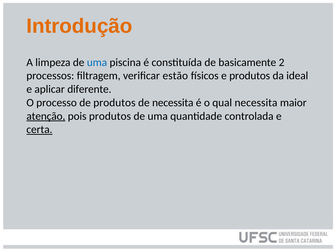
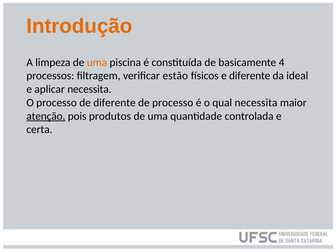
uma at (97, 62) colour: blue -> orange
2: 2 -> 4
e produtos: produtos -> diferente
aplicar diferente: diferente -> necessita
de produtos: produtos -> diferente
de necessita: necessita -> processo
certa underline: present -> none
